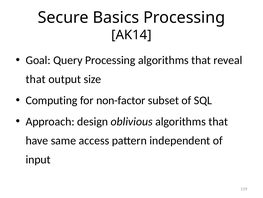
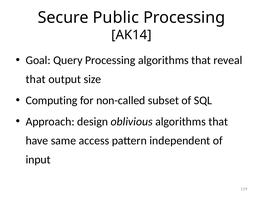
Basics: Basics -> Public
non-factor: non-factor -> non-called
